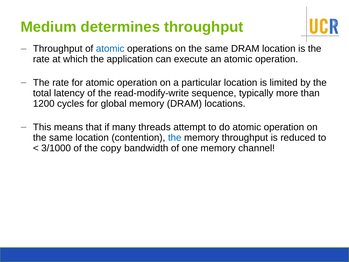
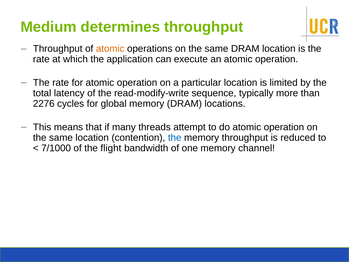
atomic at (110, 49) colour: blue -> orange
1200: 1200 -> 2276
3/1000: 3/1000 -> 7/1000
copy: copy -> flight
